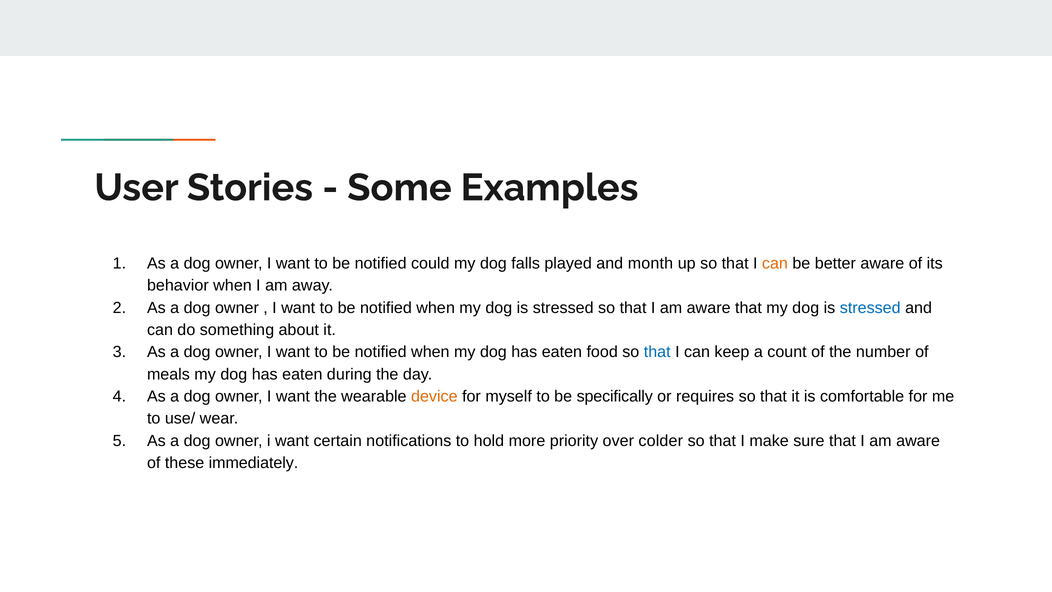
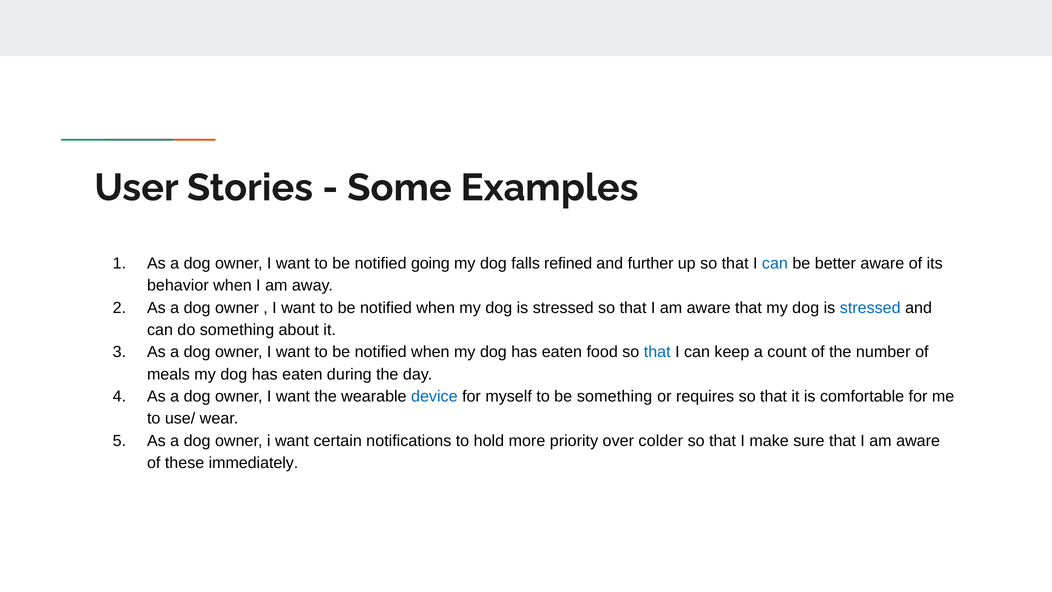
could: could -> going
played: played -> refined
month: month -> further
can at (775, 263) colour: orange -> blue
device colour: orange -> blue
be specifically: specifically -> something
